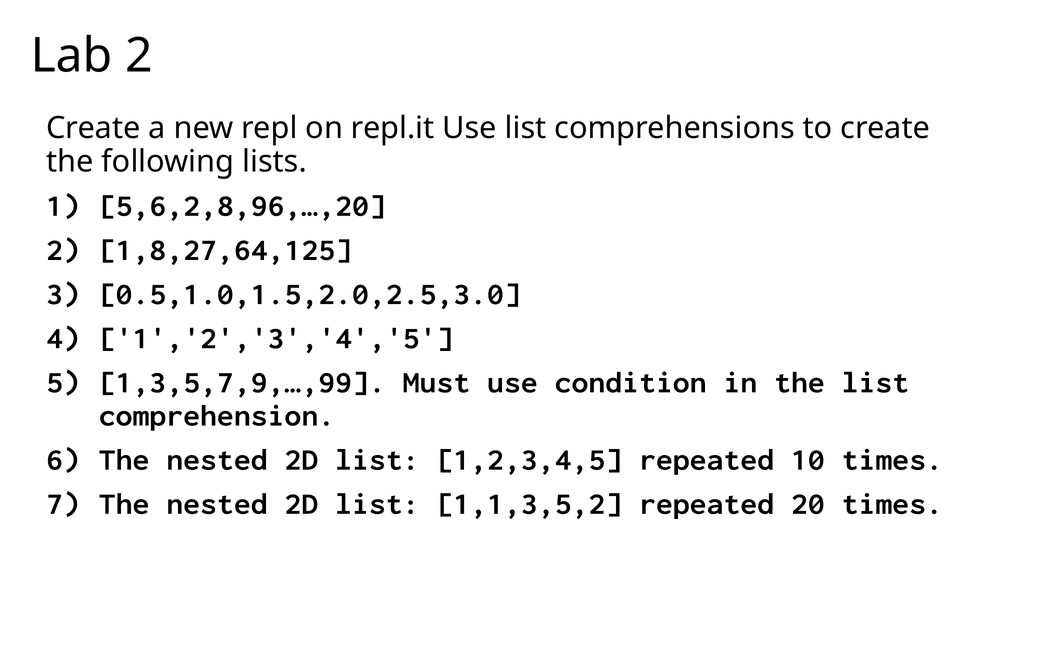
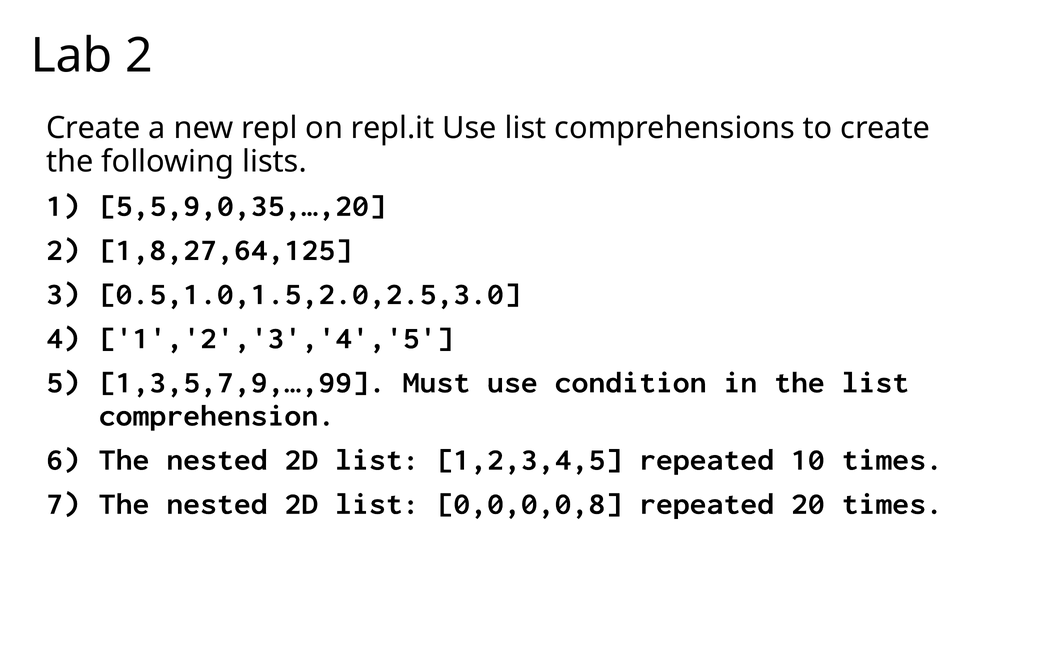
5,6,2,8,96,…,20: 5,6,2,8,96,…,20 -> 5,5,9,0,35,…,20
1,1,3,5,2: 1,1,3,5,2 -> 0,0,0,0,8
